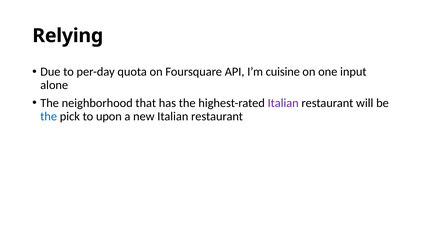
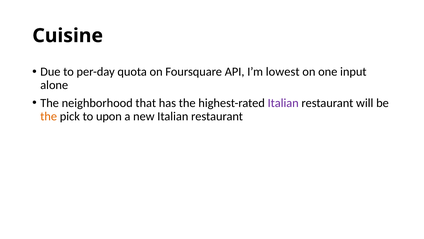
Relying: Relying -> Cuisine
cuisine: cuisine -> lowest
the at (49, 116) colour: blue -> orange
